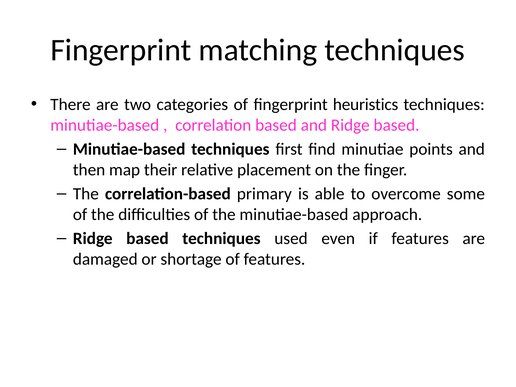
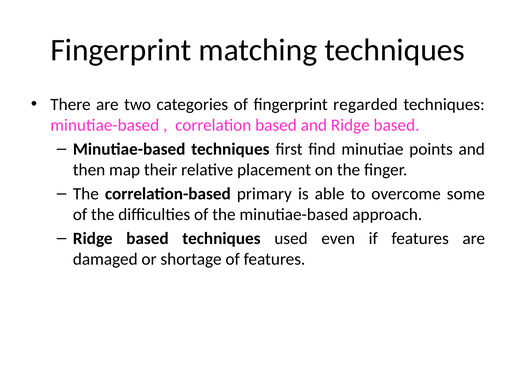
heuristics: heuristics -> regarded
